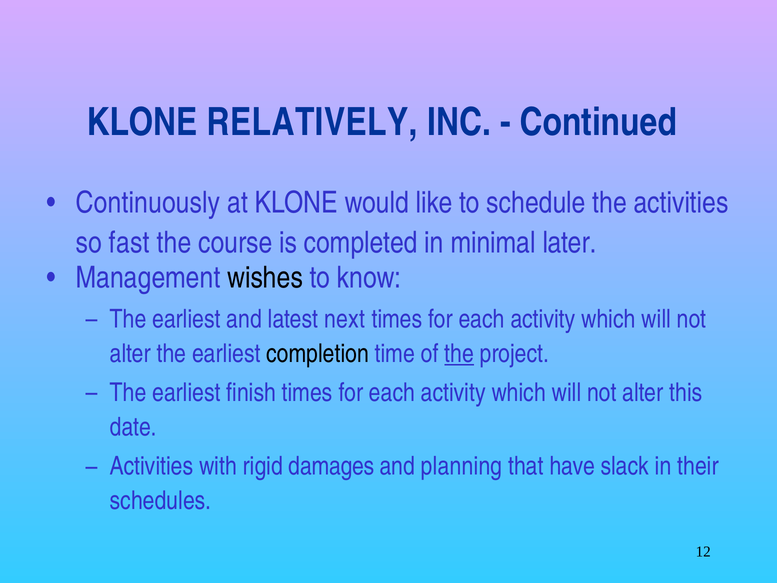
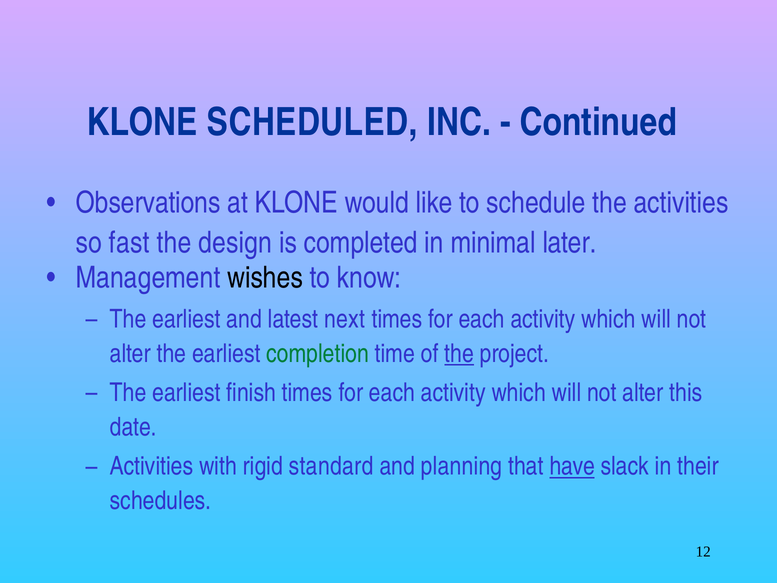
RELATIVELY: RELATIVELY -> SCHEDULED
Continuously: Continuously -> Observations
course: course -> design
completion colour: black -> green
damages: damages -> standard
have underline: none -> present
